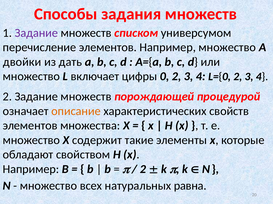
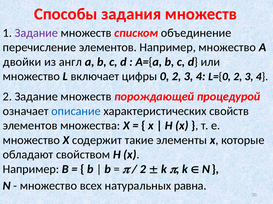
универсумом: универсумом -> объединение
дать: дать -> англ
описание colour: orange -> blue
